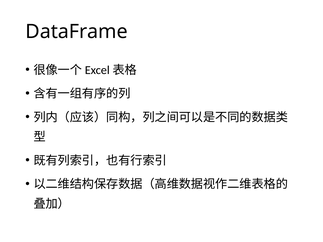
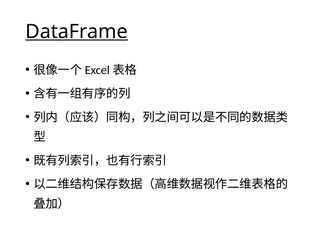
DataFrame underline: none -> present
